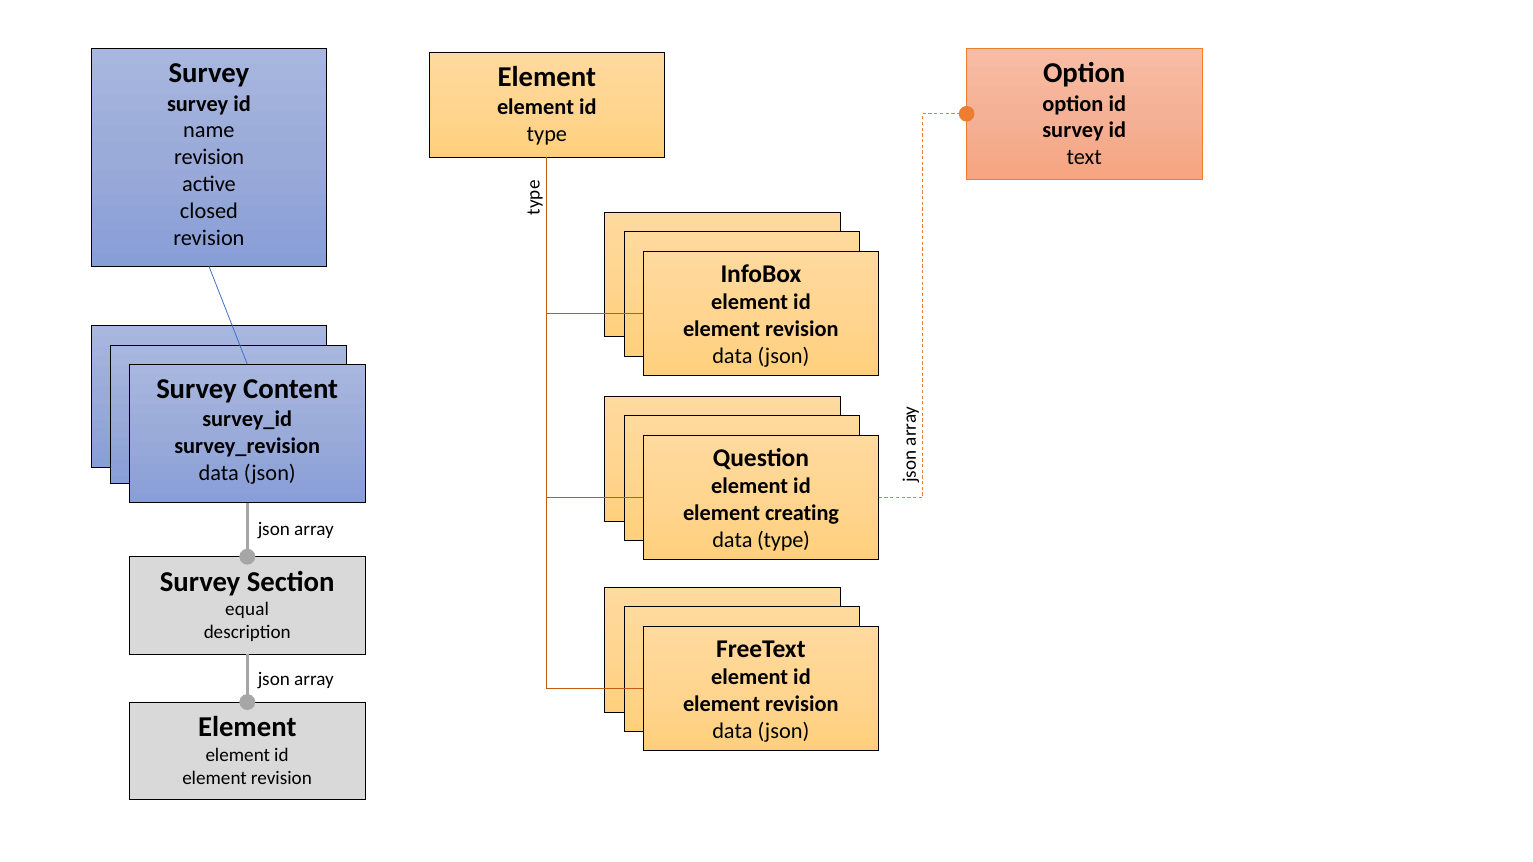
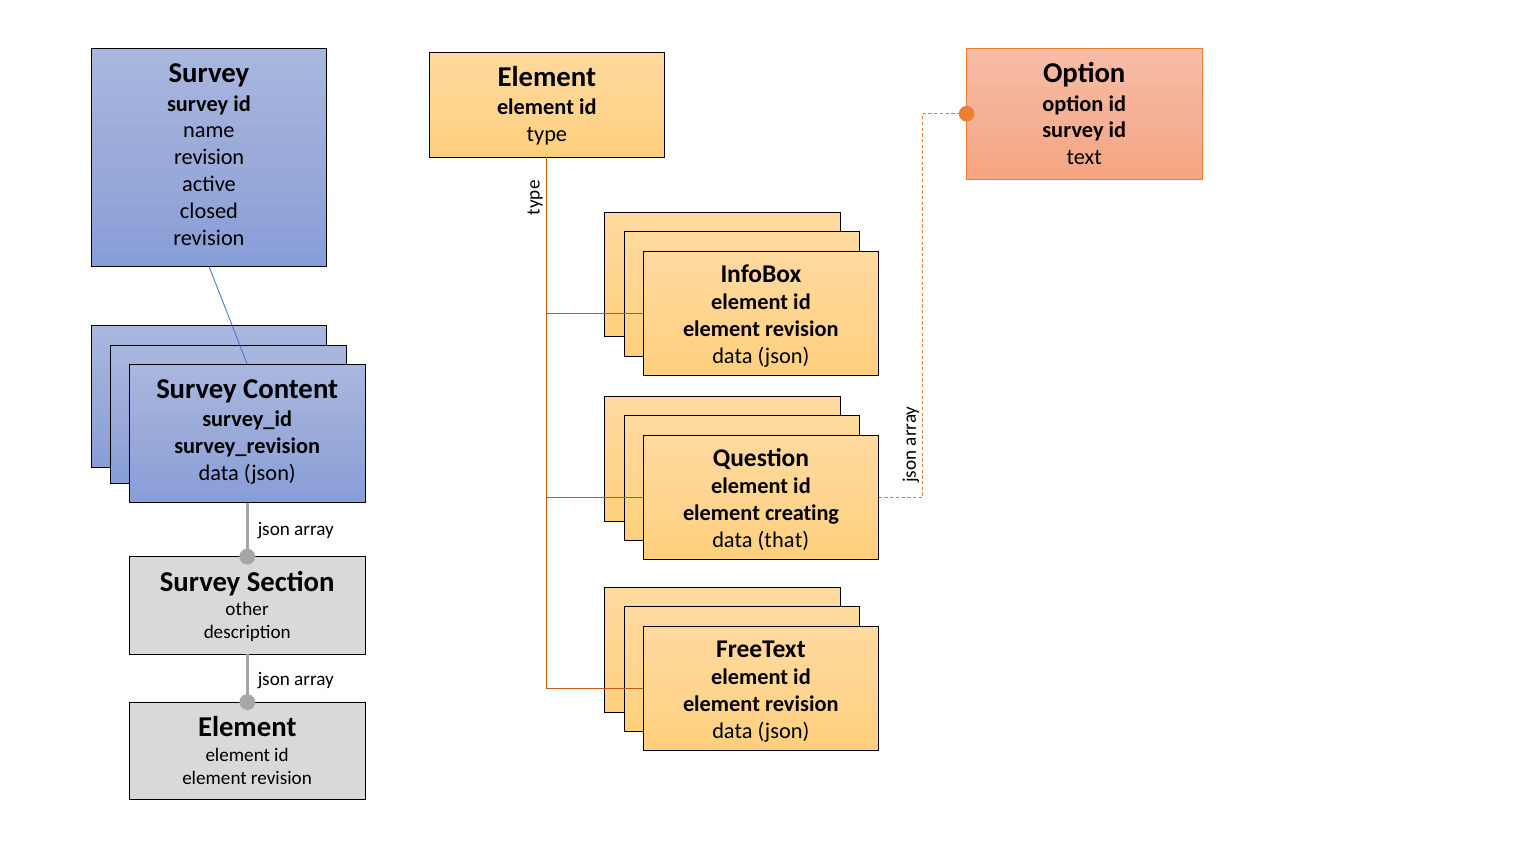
data type: type -> that
equal: equal -> other
